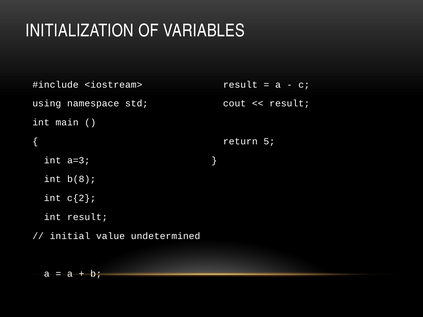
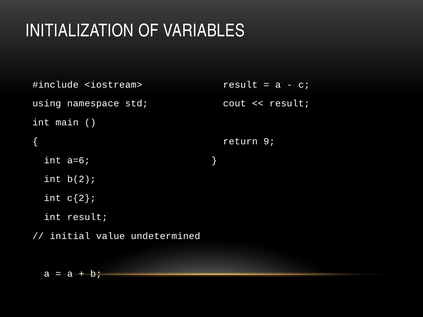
5: 5 -> 9
a=3: a=3 -> a=6
b(8: b(8 -> b(2
